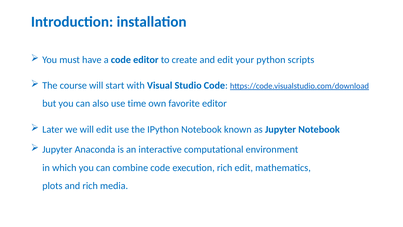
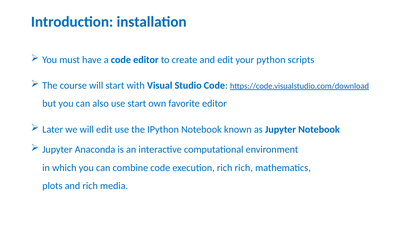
use time: time -> start
rich edit: edit -> rich
